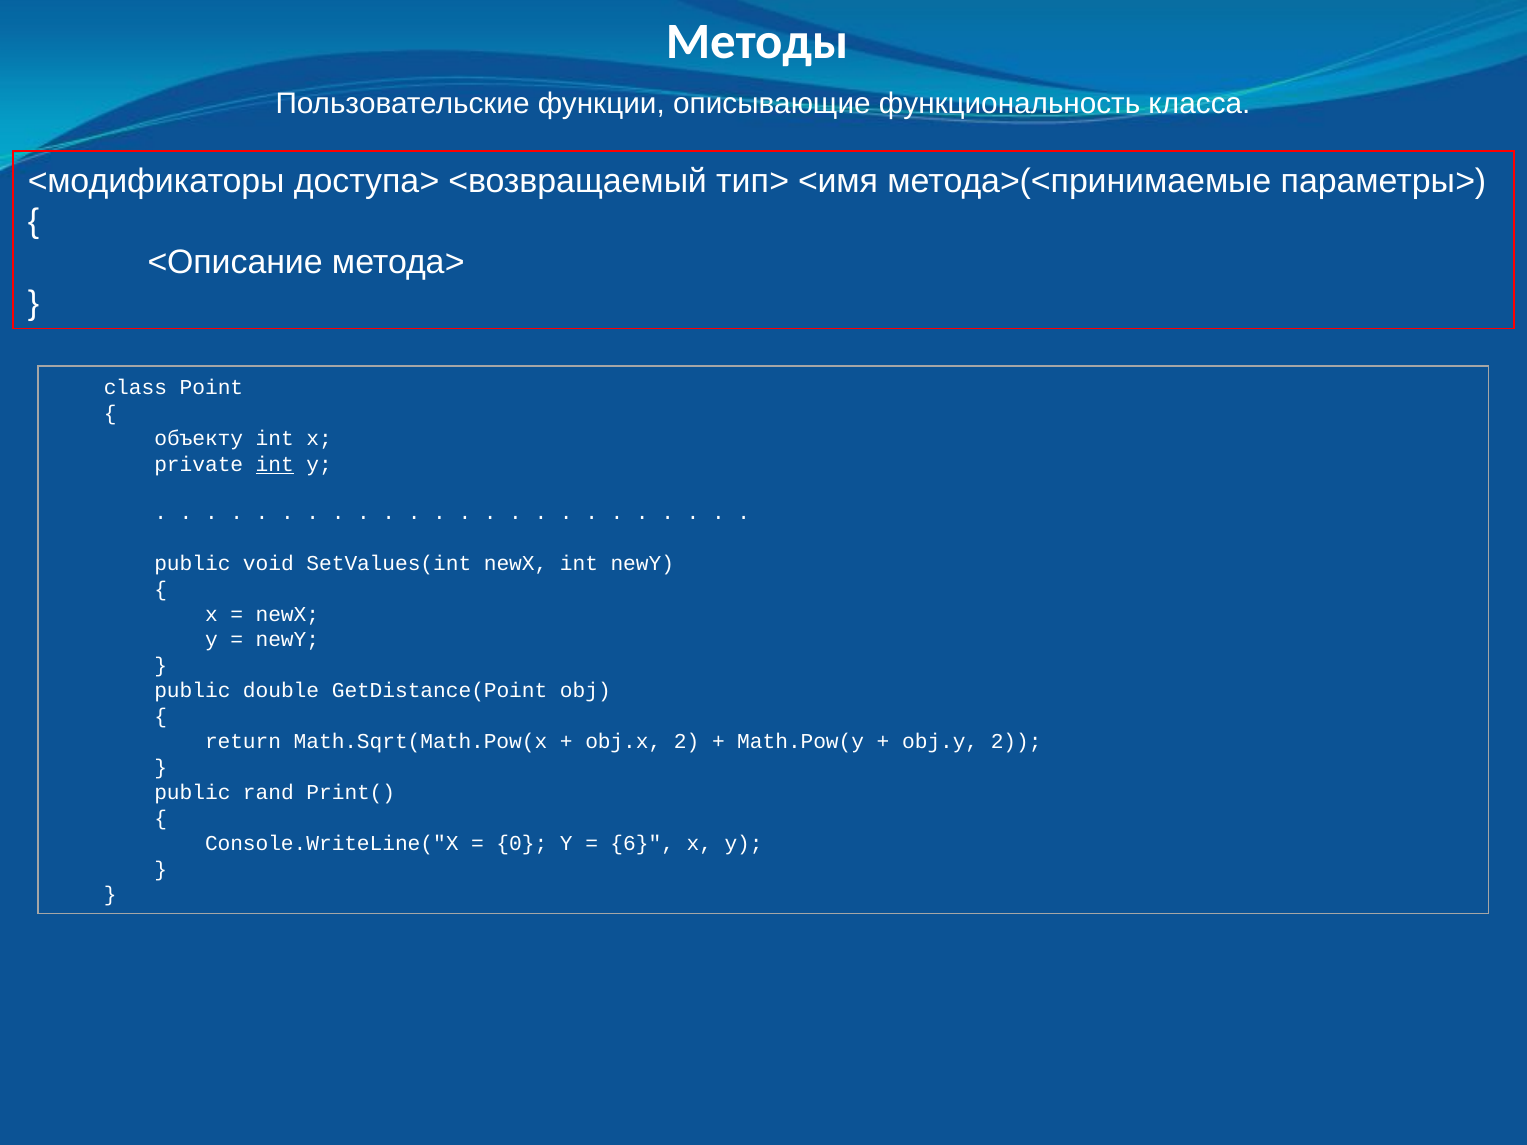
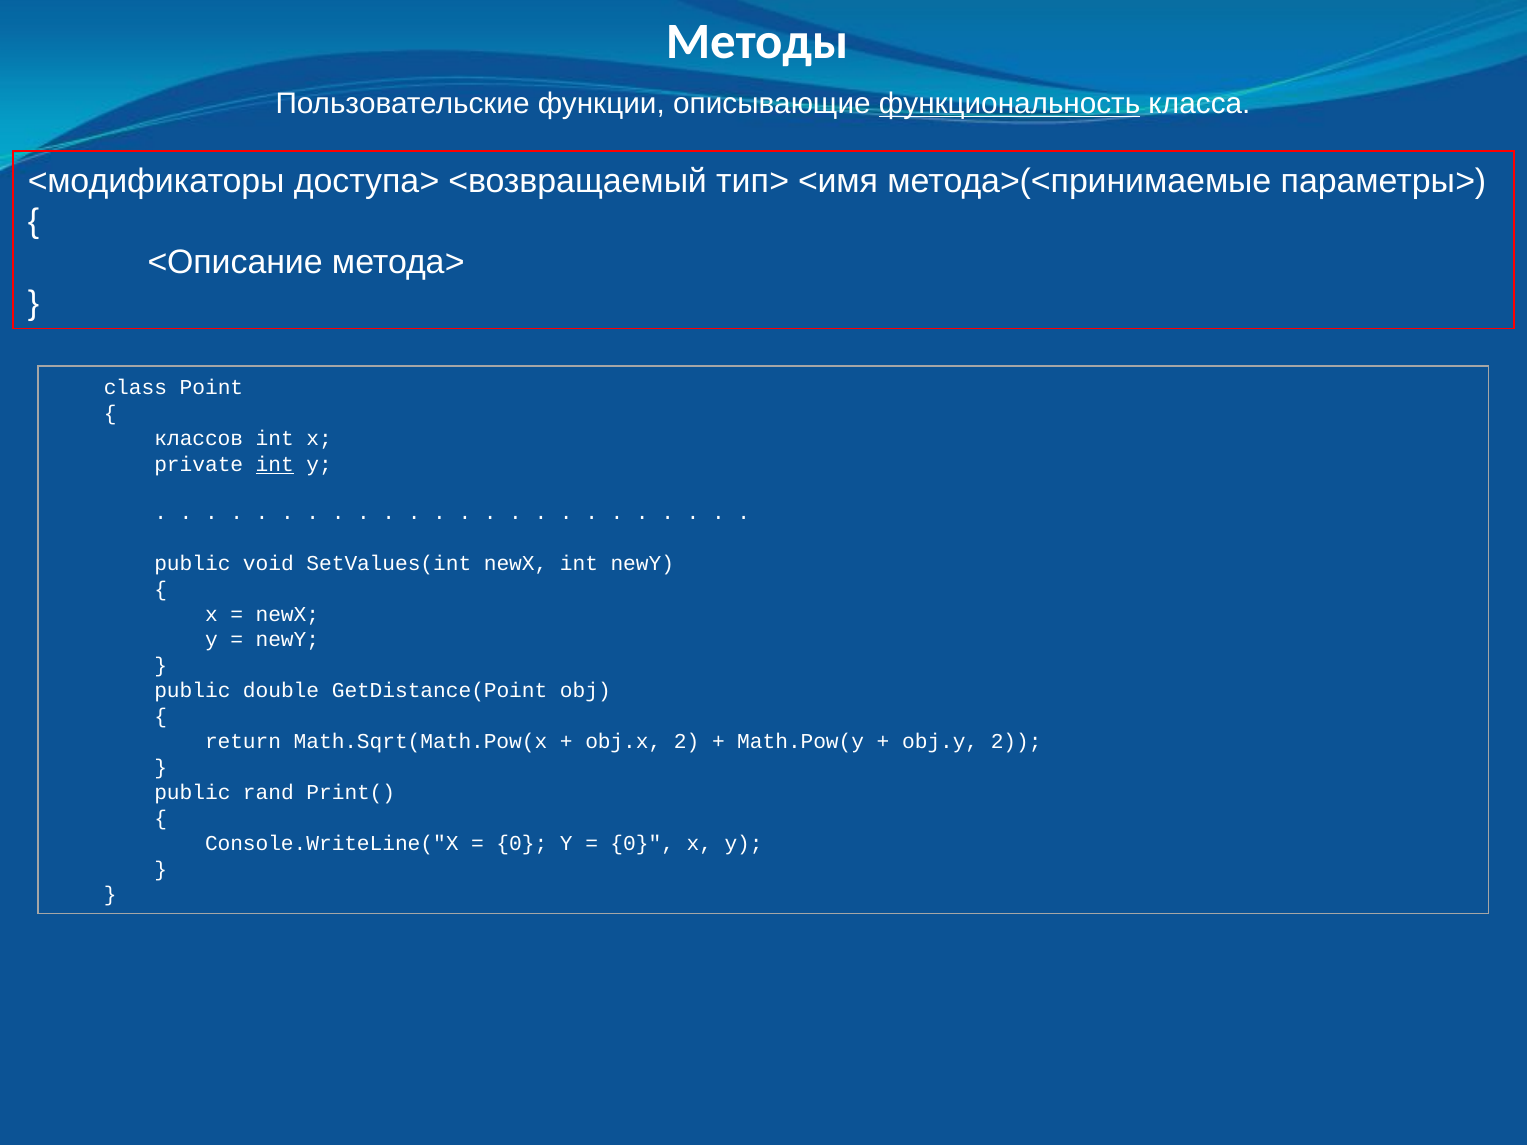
функциональность underline: none -> present
объекту: объекту -> классов
6 at (642, 844): 6 -> 0
